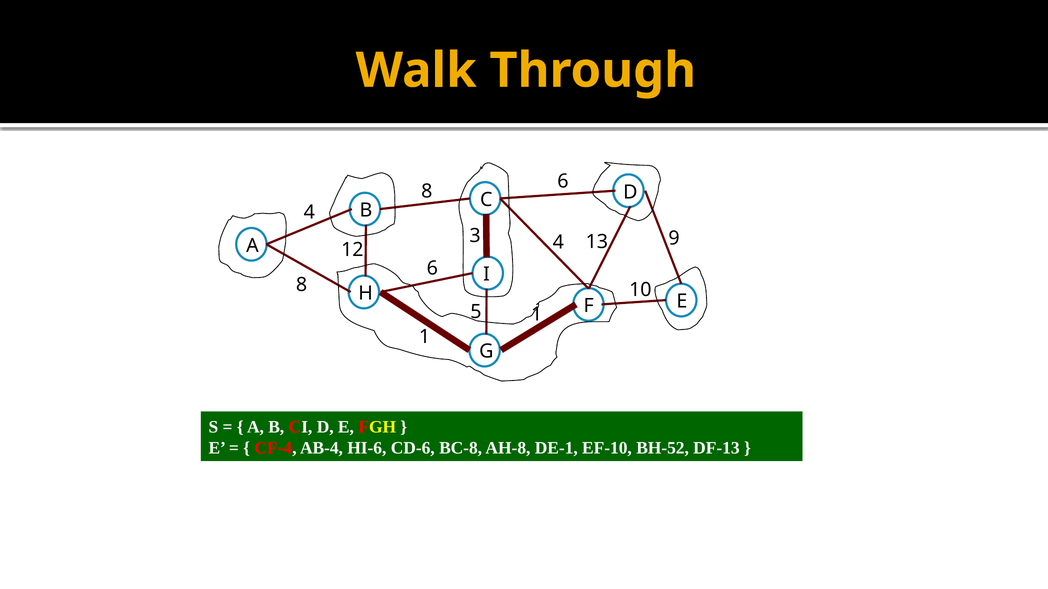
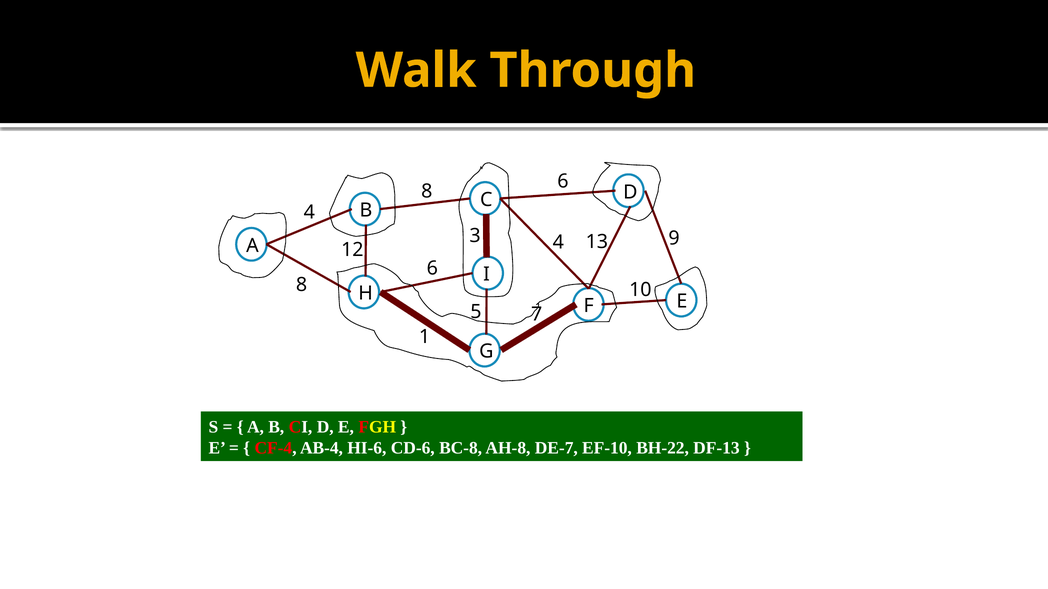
5 1: 1 -> 7
DE-1: DE-1 -> DE-7
BH-52: BH-52 -> BH-22
